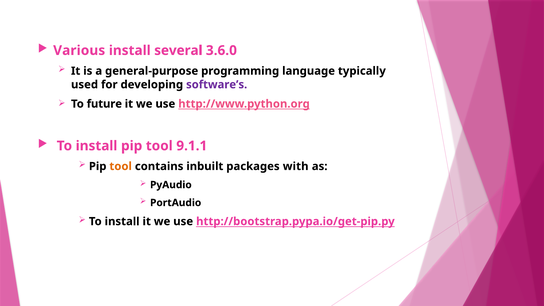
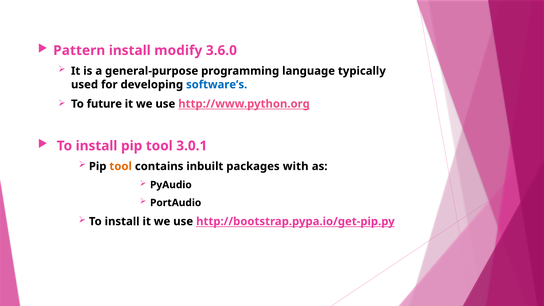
Various: Various -> Pattern
several: several -> modify
software’s colour: purple -> blue
9.1.1: 9.1.1 -> 3.0.1
